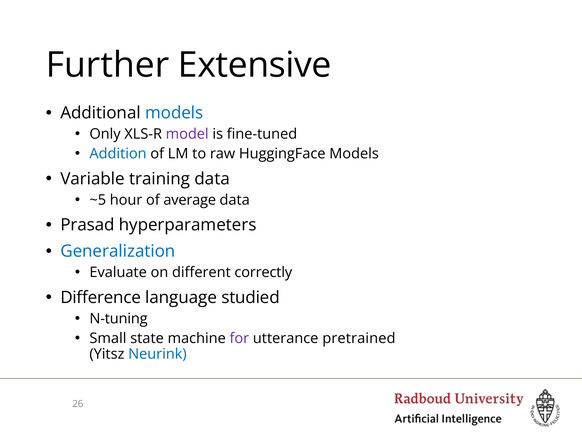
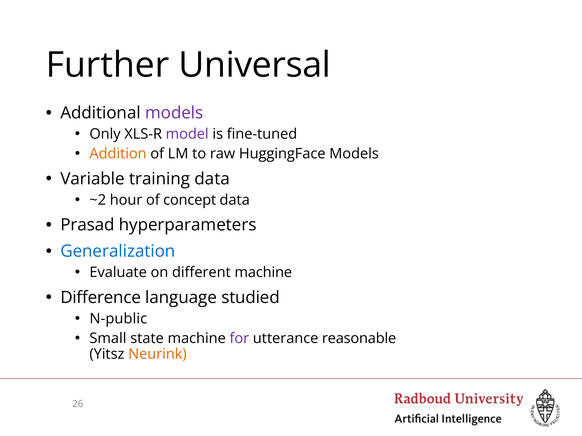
Extensive: Extensive -> Universal
models at (174, 113) colour: blue -> purple
Addition colour: blue -> orange
~5: ~5 -> ~2
average: average -> concept
different correctly: correctly -> machine
N-tuning: N-tuning -> N-public
pretrained: pretrained -> reasonable
Neurink colour: blue -> orange
